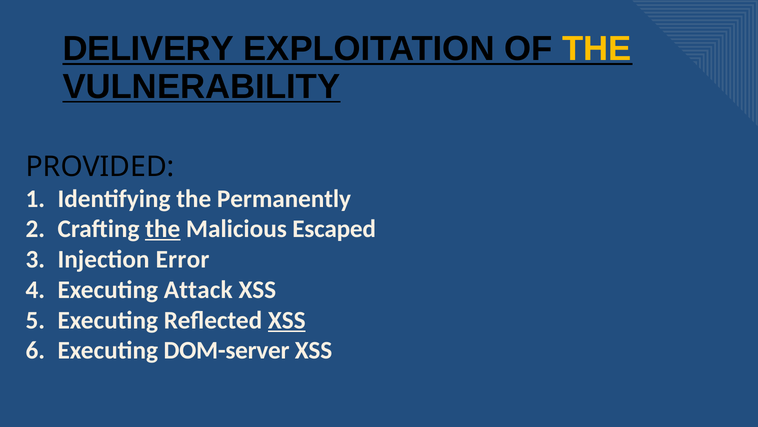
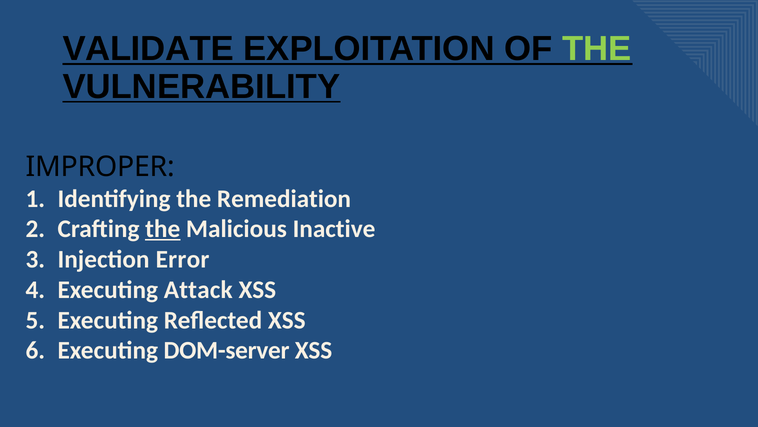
DELIVERY: DELIVERY -> VALIDATE
THE at (597, 49) colour: yellow -> light green
PROVIDED: PROVIDED -> IMPROPER
Permanently: Permanently -> Remediation
Escaped: Escaped -> Inactive
XSS at (287, 320) underline: present -> none
